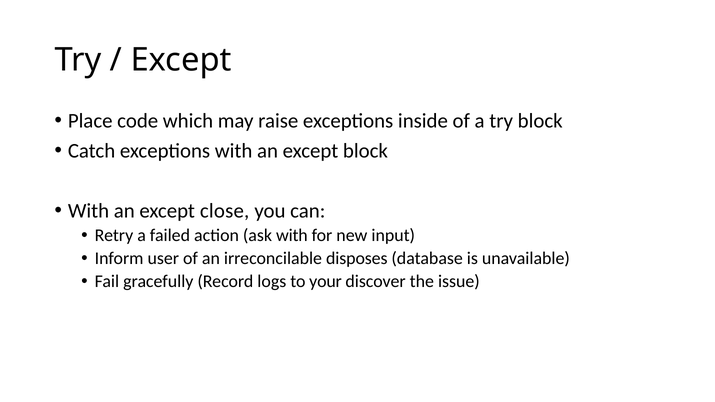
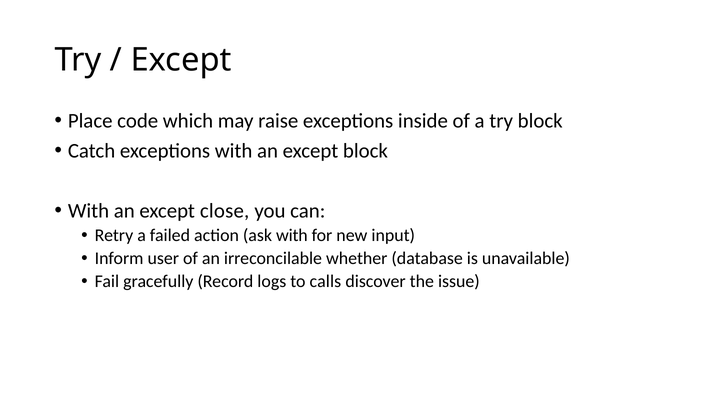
disposes: disposes -> whether
your: your -> calls
